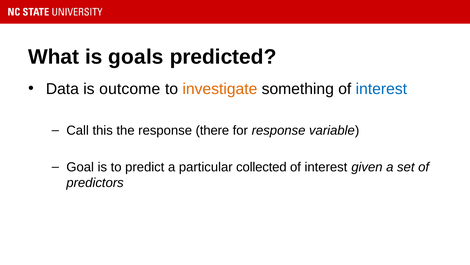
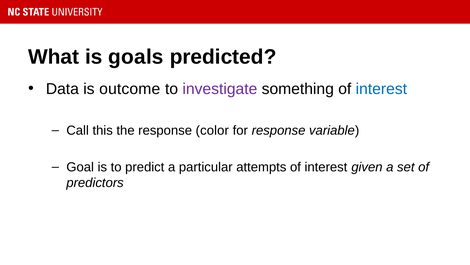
investigate colour: orange -> purple
there: there -> color
collected: collected -> attempts
